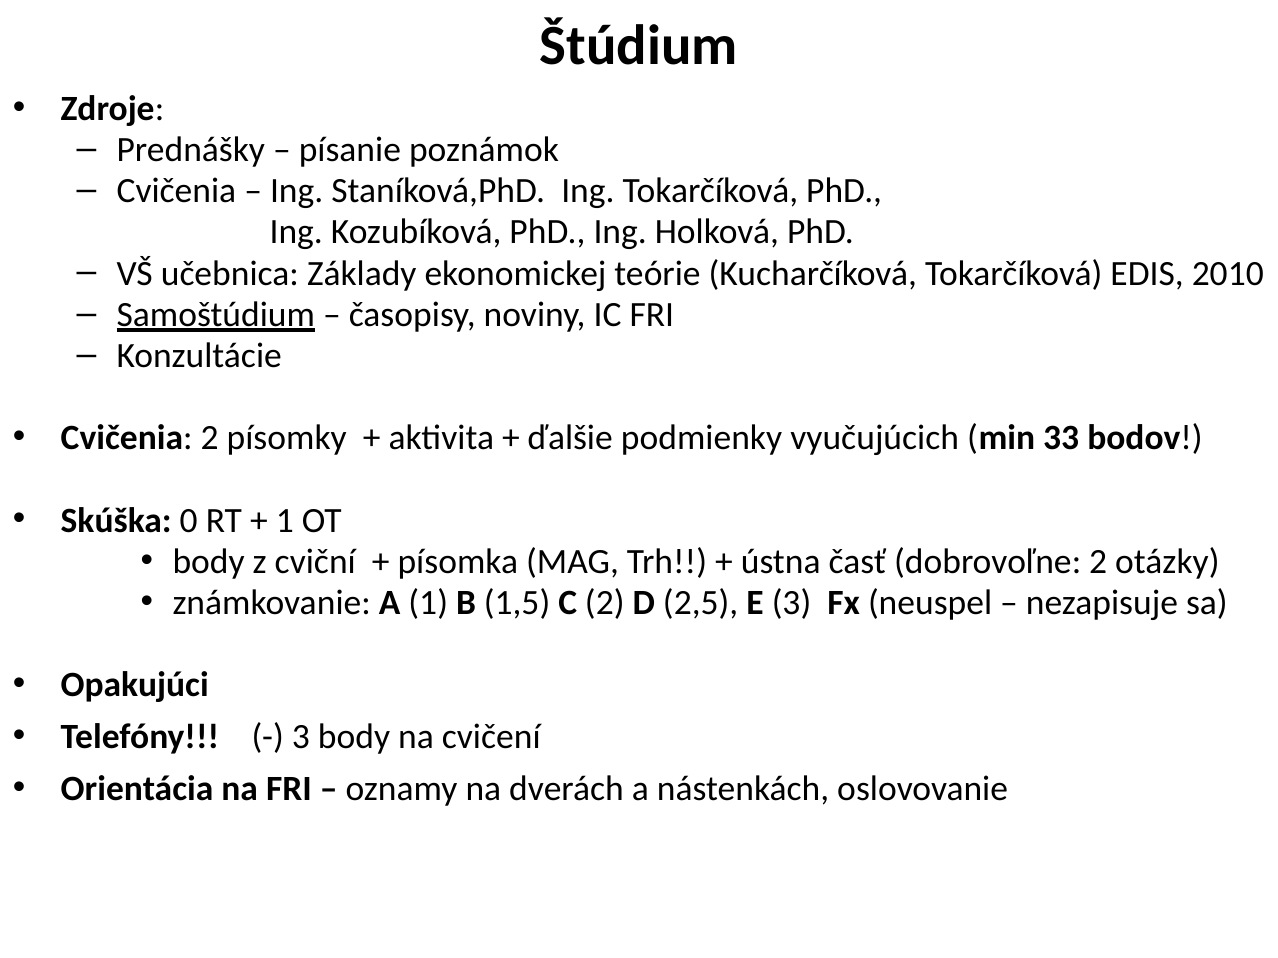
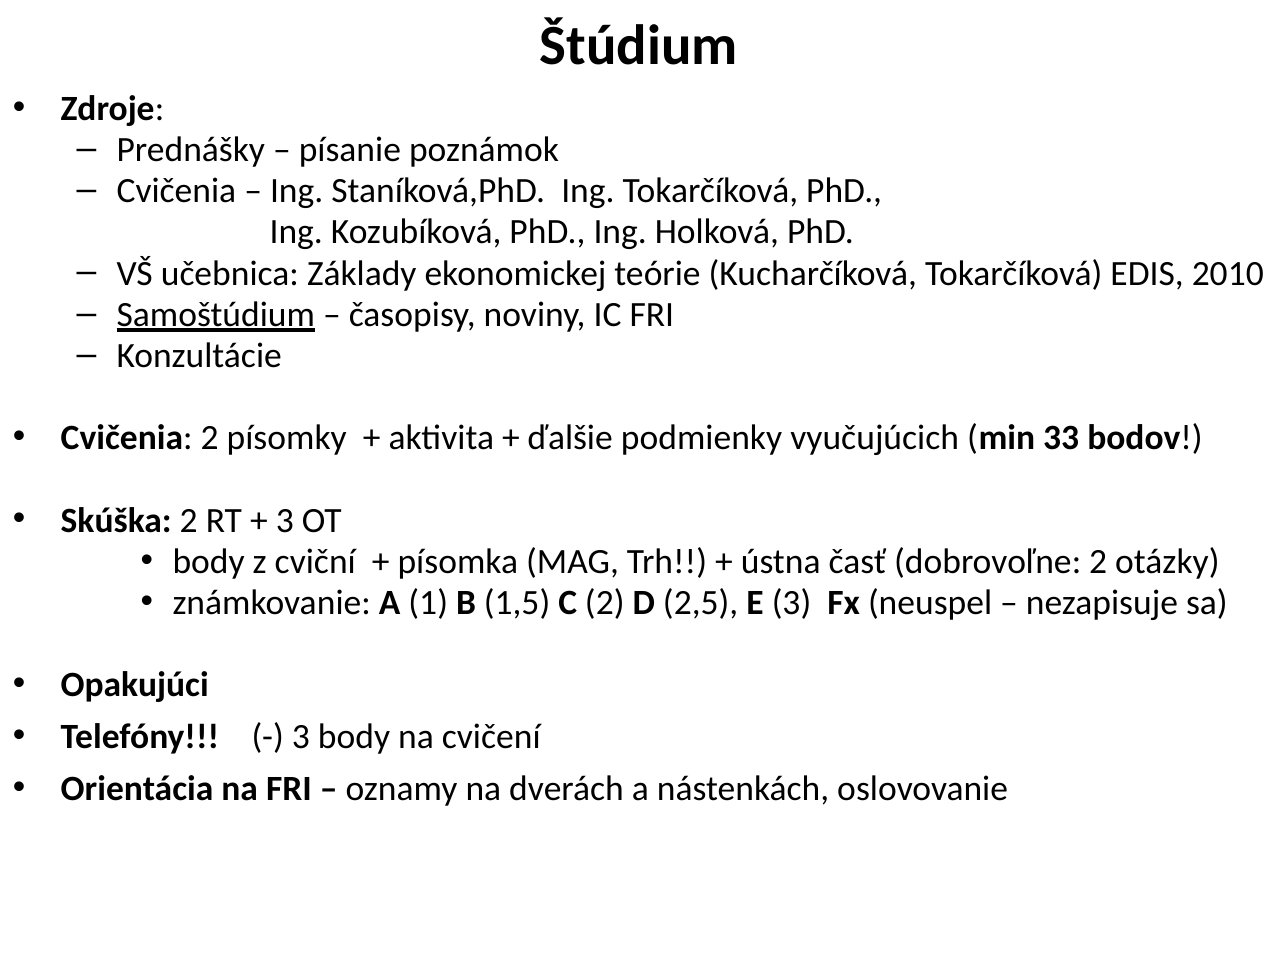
Skúška 0: 0 -> 2
1 at (285, 521): 1 -> 3
